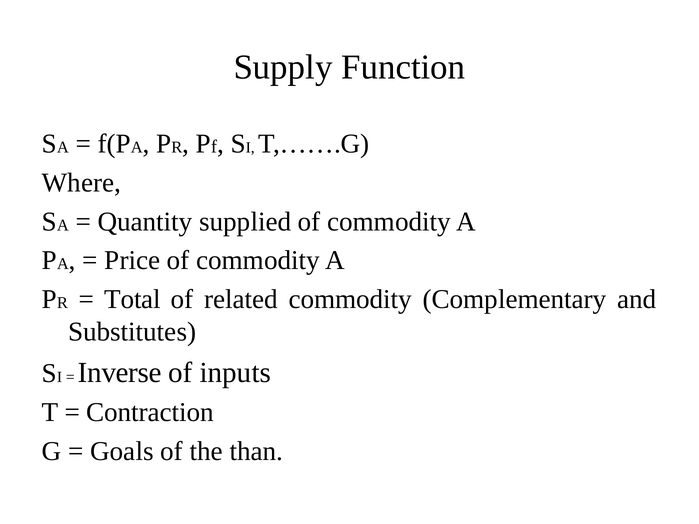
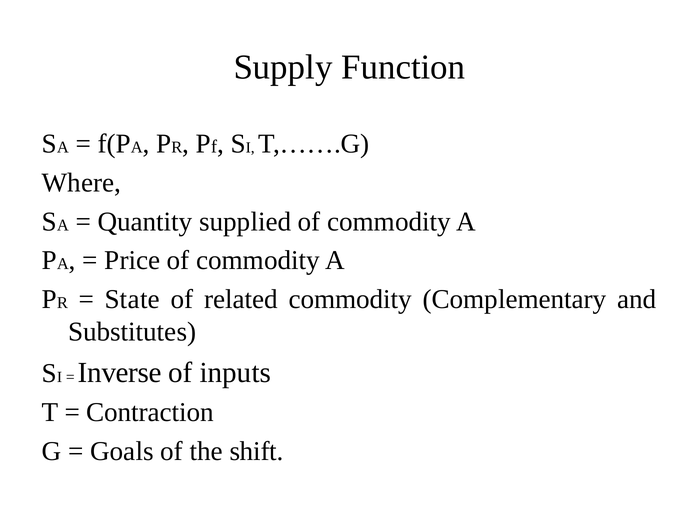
Total: Total -> State
than: than -> shift
